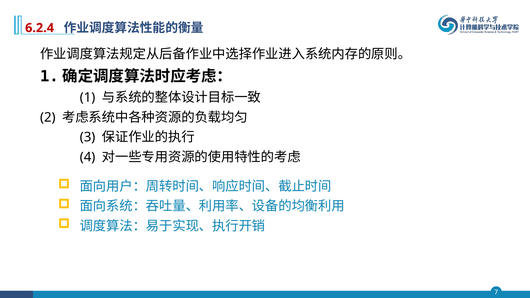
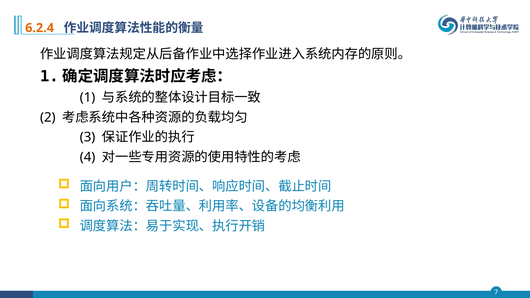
6.2.4 colour: red -> orange
